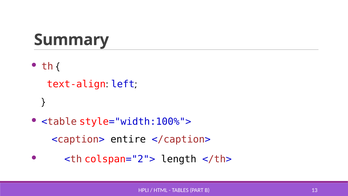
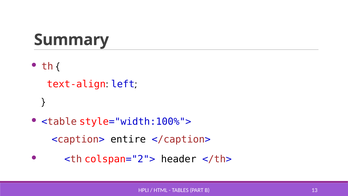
length: length -> header
